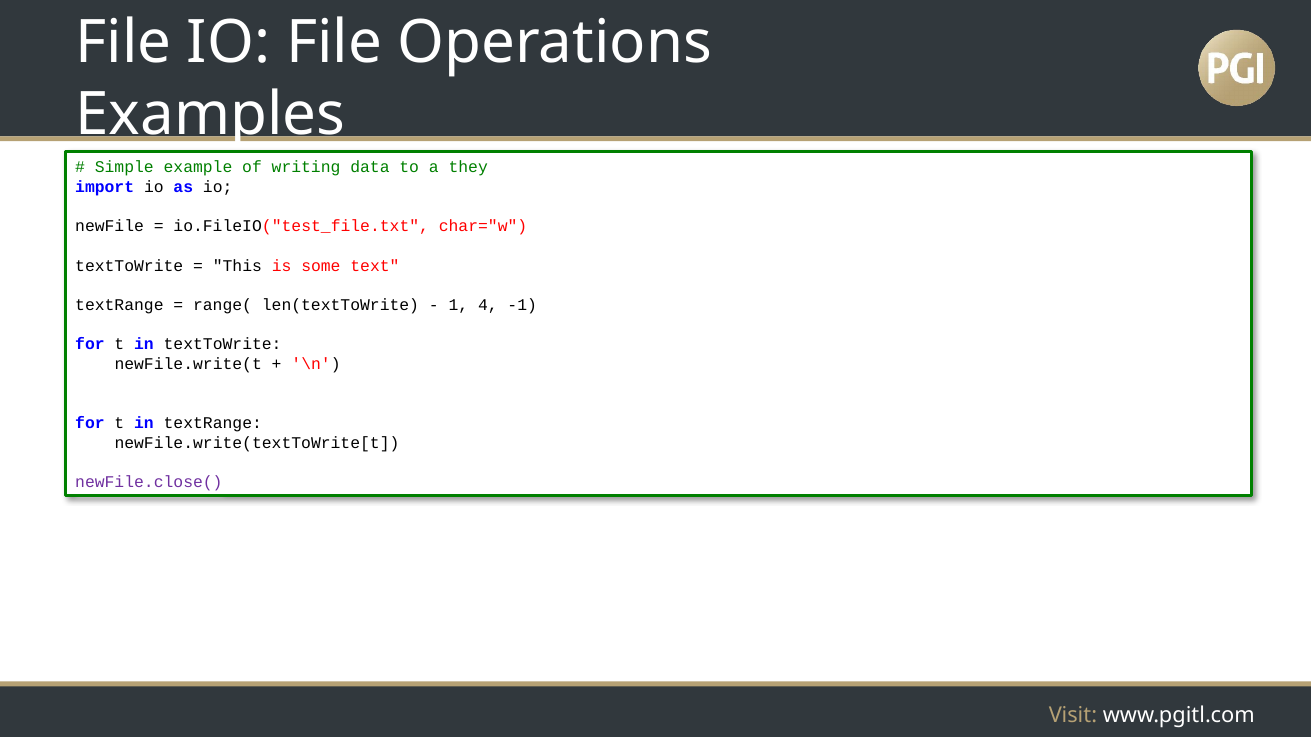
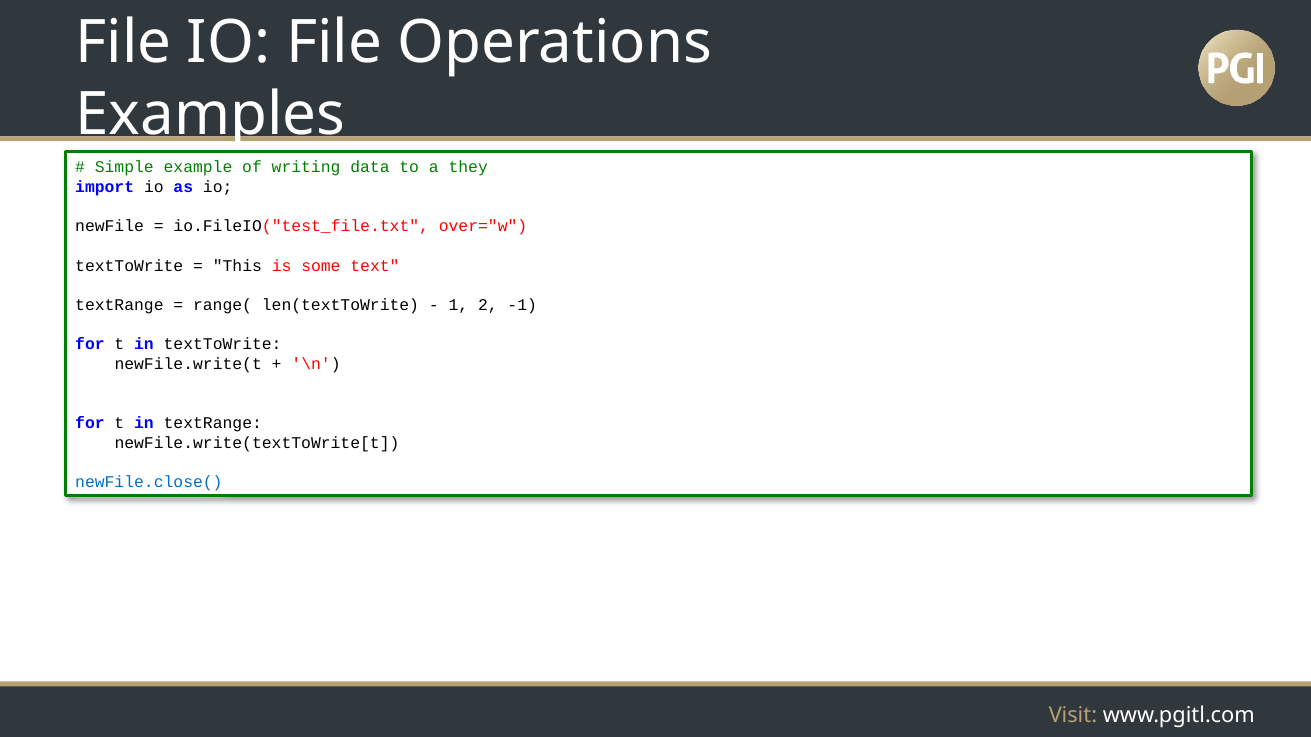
char="w: char="w -> over="w
4: 4 -> 2
newFile.close( colour: purple -> blue
